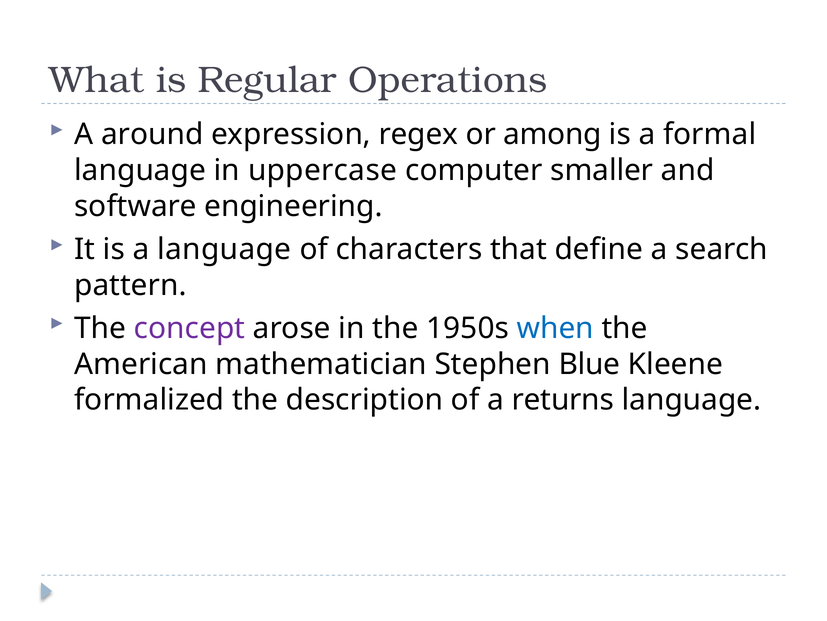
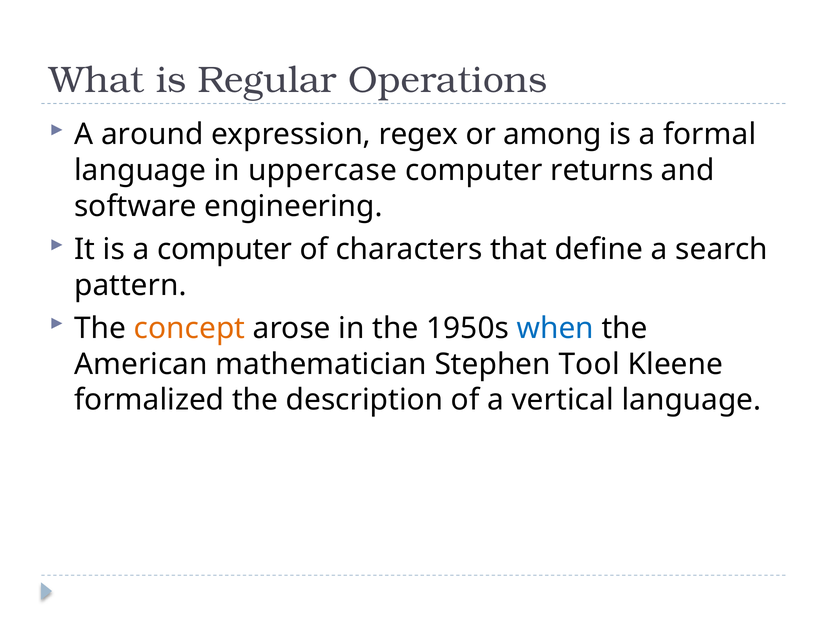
smaller: smaller -> returns
a language: language -> computer
concept colour: purple -> orange
Blue: Blue -> Tool
returns: returns -> vertical
